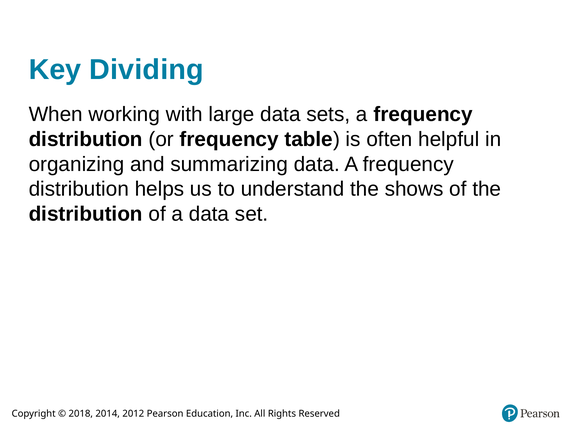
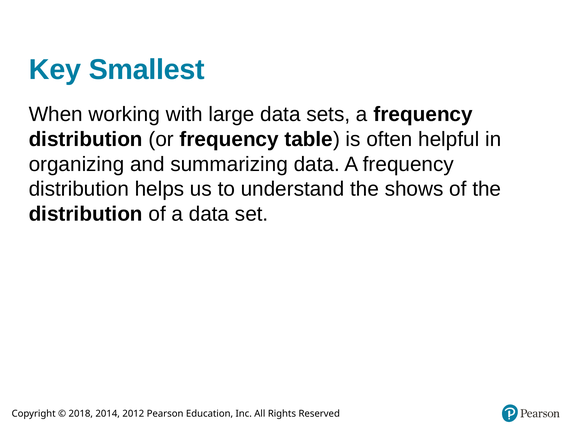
Dividing: Dividing -> Smallest
